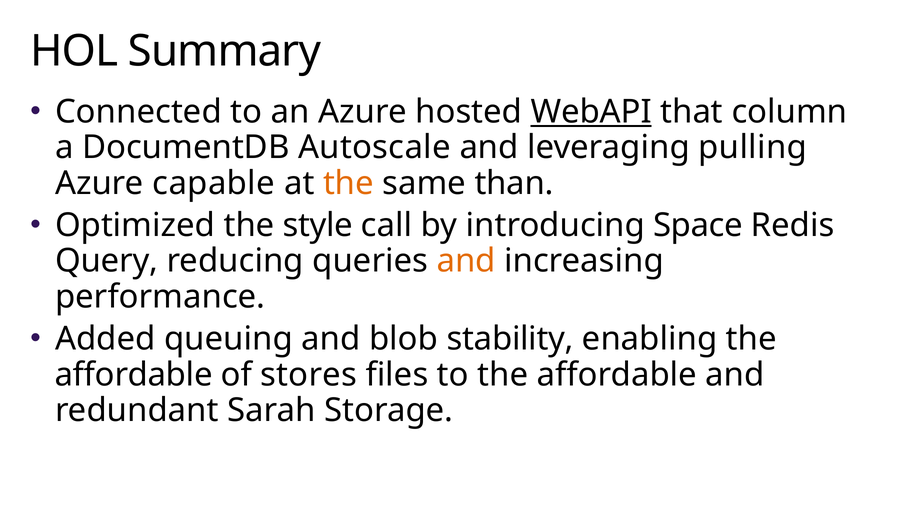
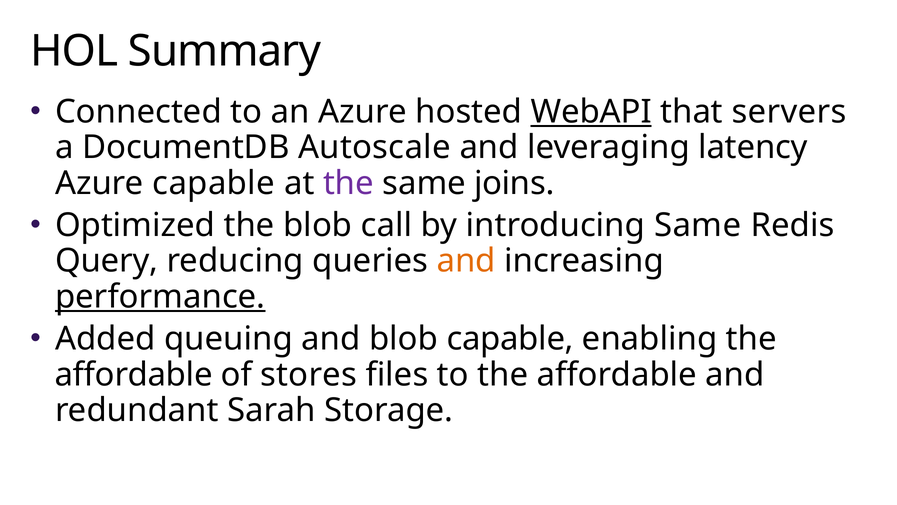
column: column -> servers
pulling: pulling -> latency
the at (348, 183) colour: orange -> purple
than: than -> joins
the style: style -> blob
introducing Space: Space -> Same
performance underline: none -> present
blob stability: stability -> capable
